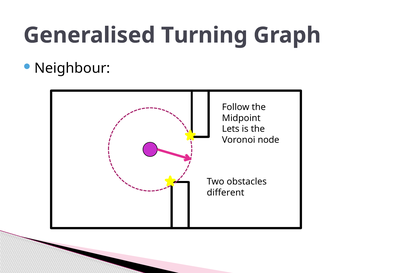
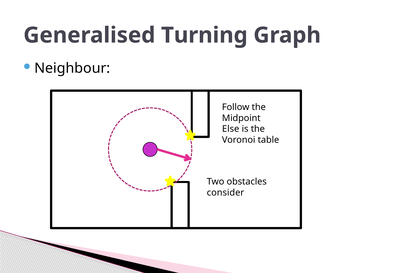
Lets: Lets -> Else
node: node -> table
different: different -> consider
